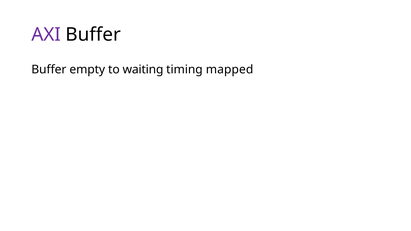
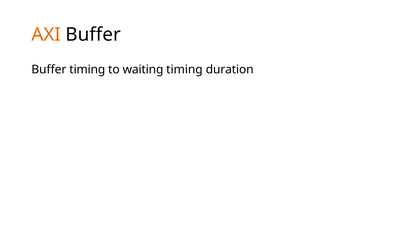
AXI colour: purple -> orange
Buffer empty: empty -> timing
mapped: mapped -> duration
